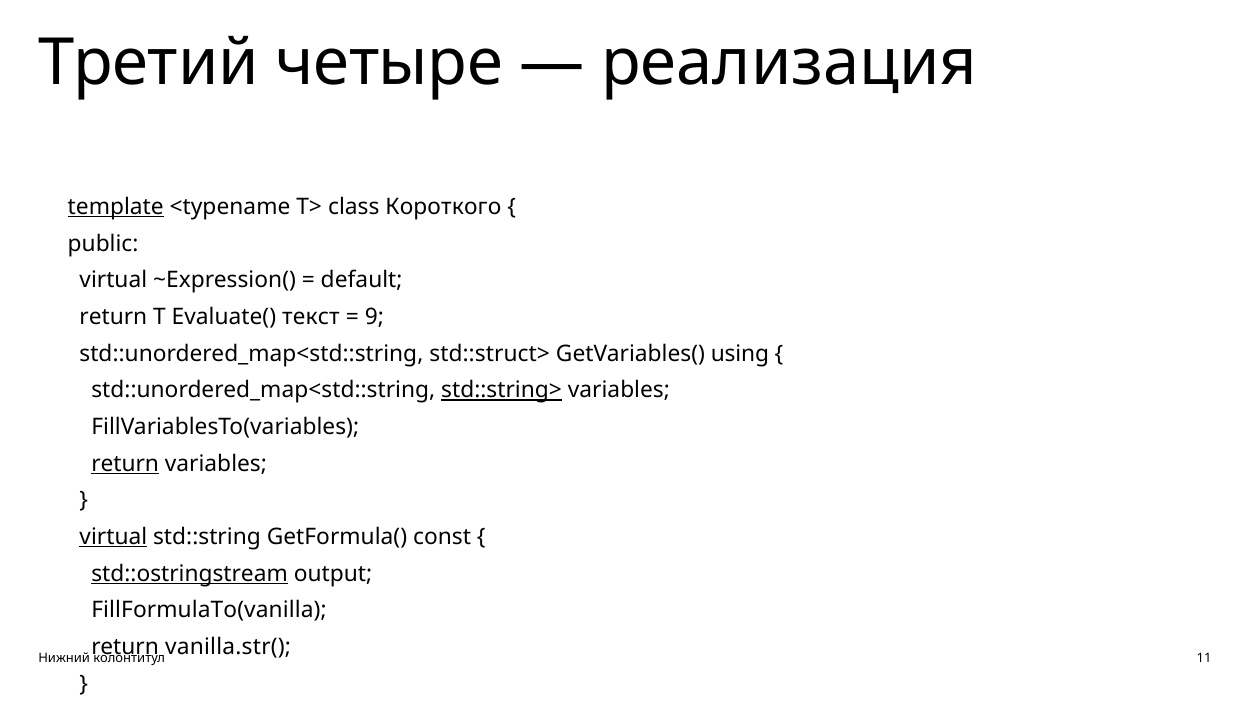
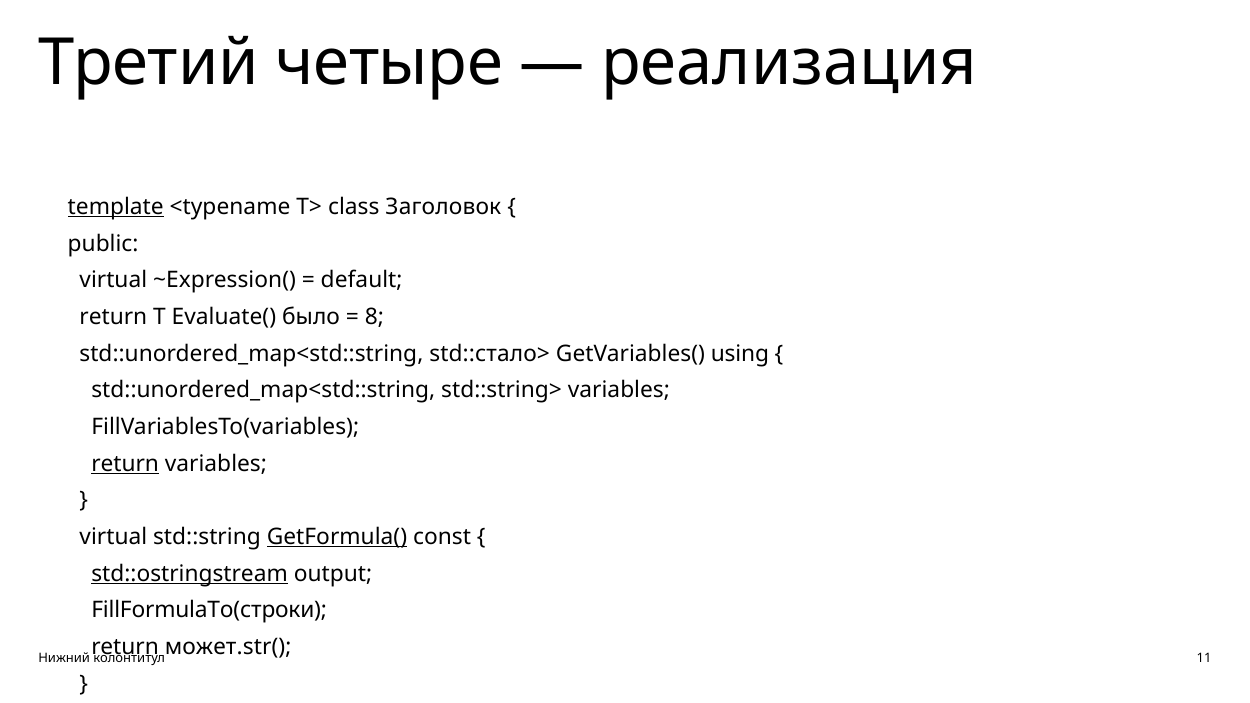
Короткого: Короткого -> Заголовок
текст: текст -> было
9: 9 -> 8
std::struct>: std::struct> -> std::стало>
std::string> underline: present -> none
virtual at (113, 537) underline: present -> none
GetFormula( underline: none -> present
FillFormulaTo(vanilla: FillFormulaTo(vanilla -> FillFormulaTo(строки
vanilla.str(: vanilla.str( -> может.str(
